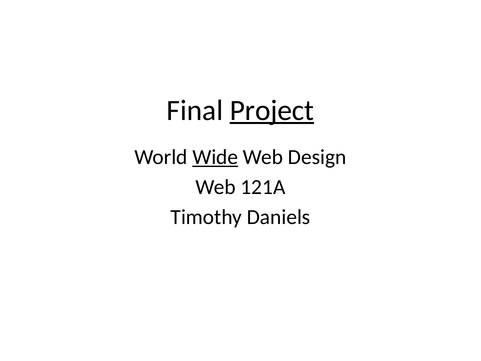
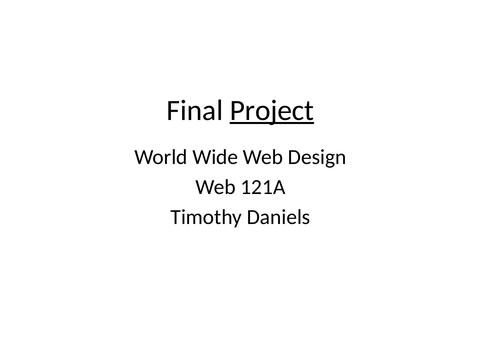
Wide underline: present -> none
